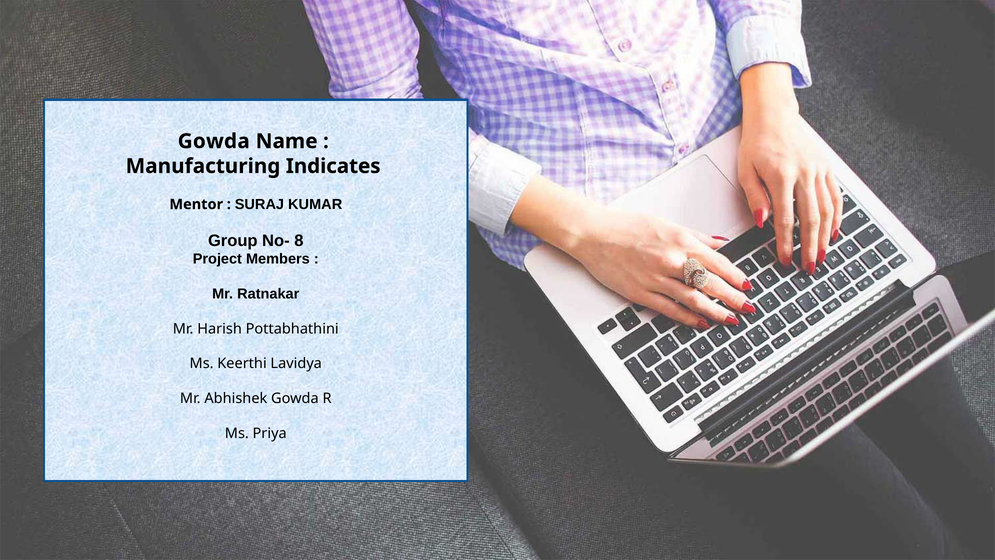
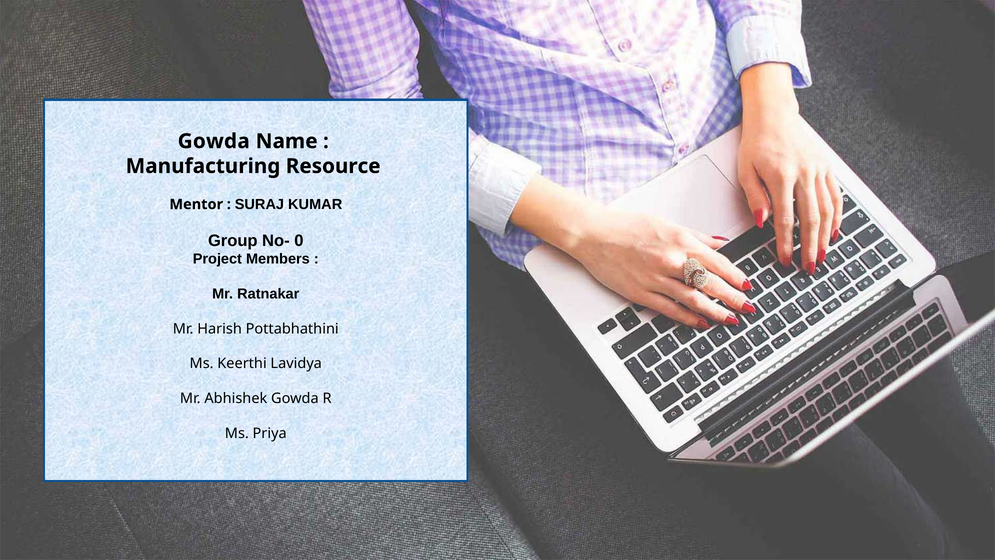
Indicates: Indicates -> Resource
8: 8 -> 0
